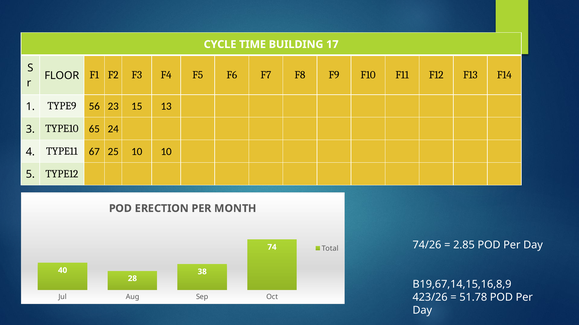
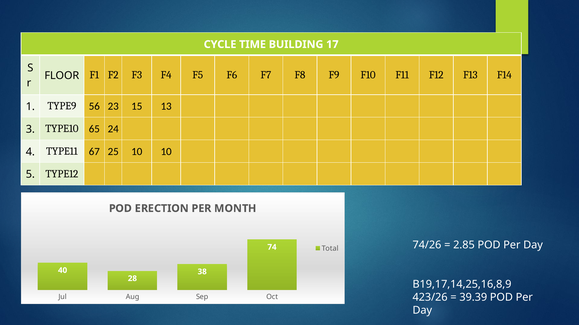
B19,67,14,15,16,8,9: B19,67,14,15,16,8,9 -> B19,17,14,25,16,8,9
51.78: 51.78 -> 39.39
